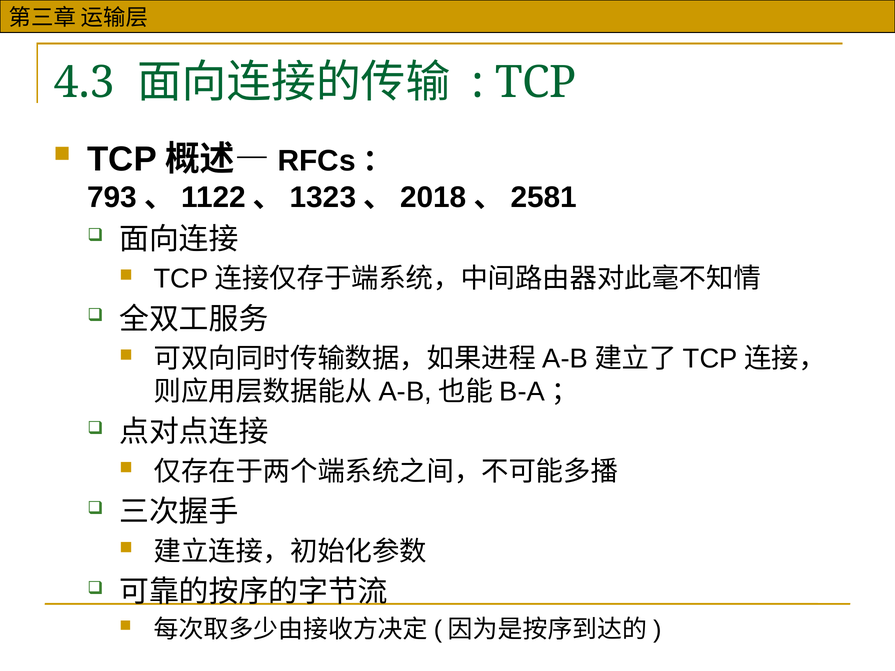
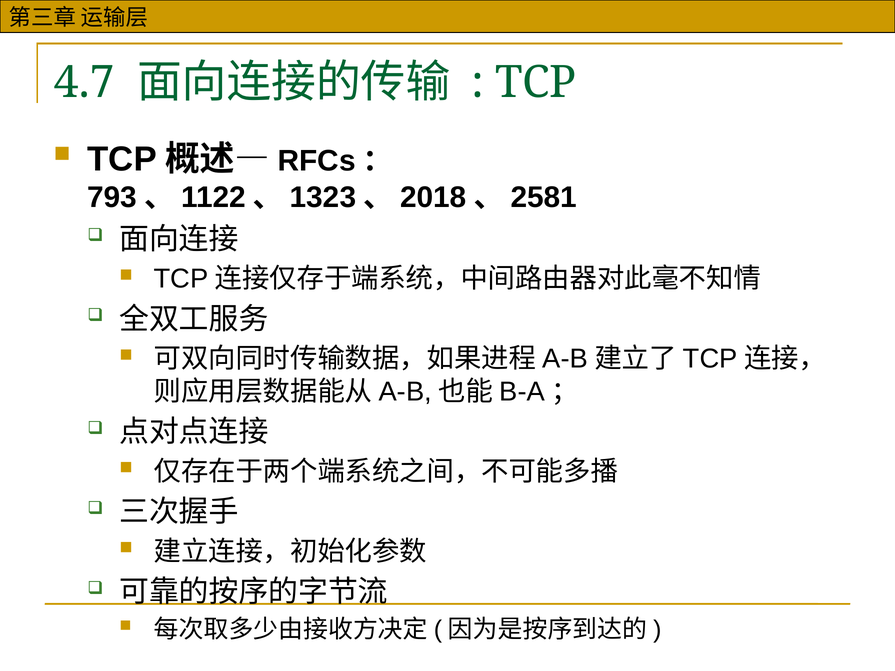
4.3: 4.3 -> 4.7
